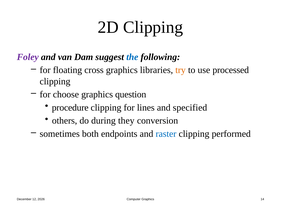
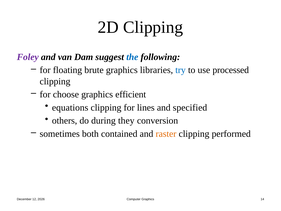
cross: cross -> brute
try colour: orange -> blue
question: question -> efficient
procedure: procedure -> equations
endpoints: endpoints -> contained
raster colour: blue -> orange
